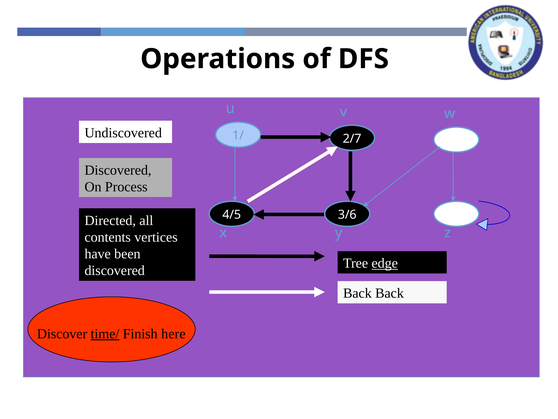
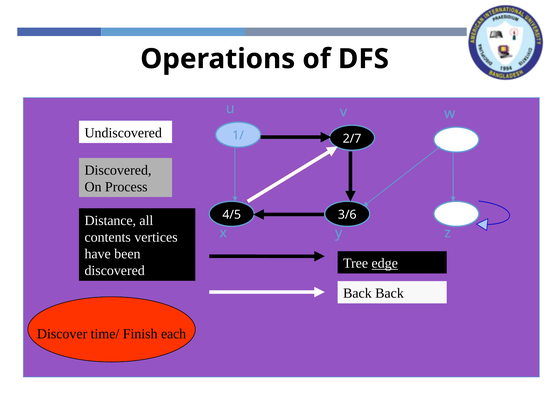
Directed: Directed -> Distance
time/ underline: present -> none
here: here -> each
